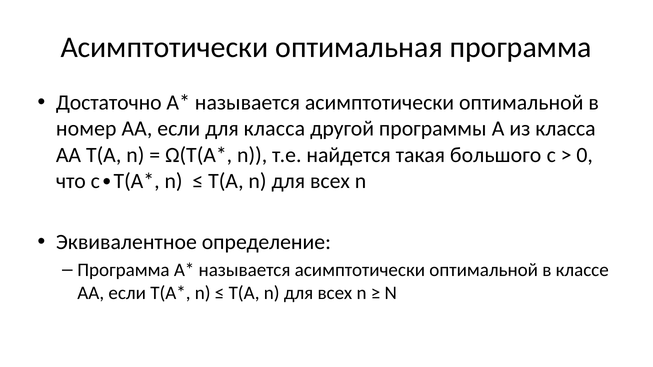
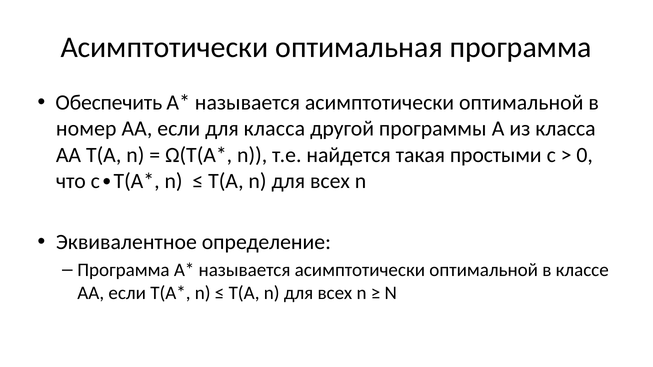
Достаточно: Достаточно -> Обеспечить
большого: большого -> простыми
